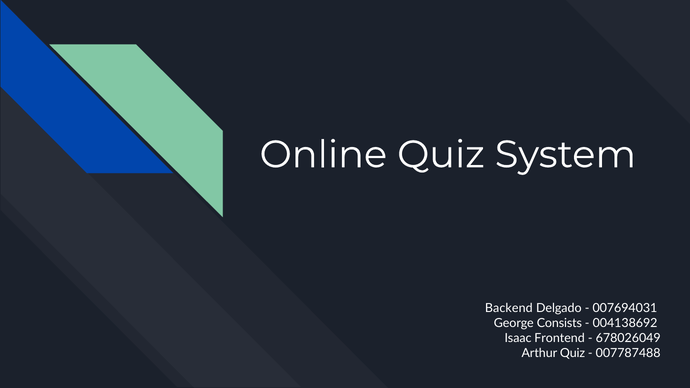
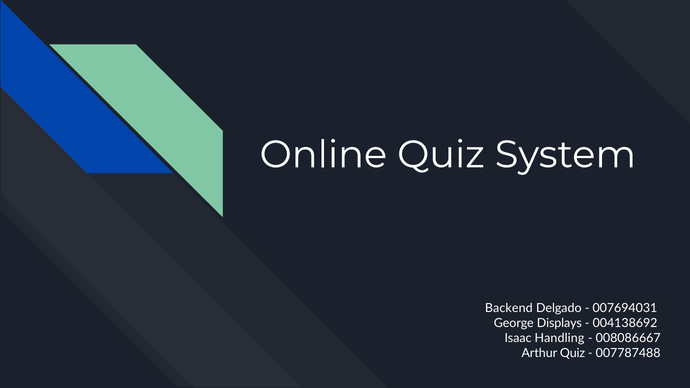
Consists: Consists -> Displays
Frontend: Frontend -> Handling
678026049: 678026049 -> 008086667
